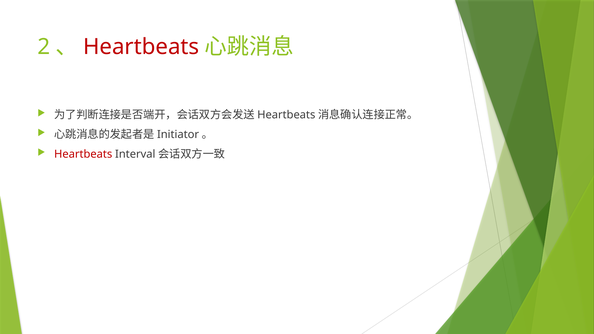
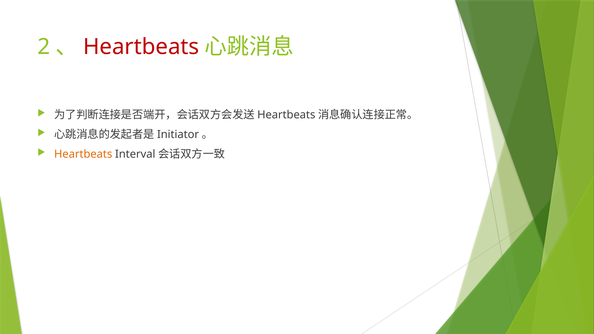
Heartbeats at (83, 154) colour: red -> orange
